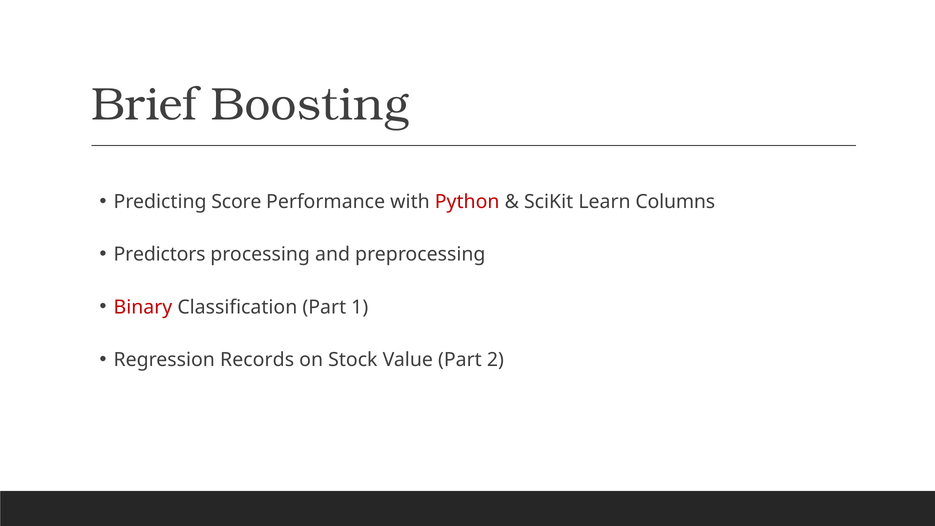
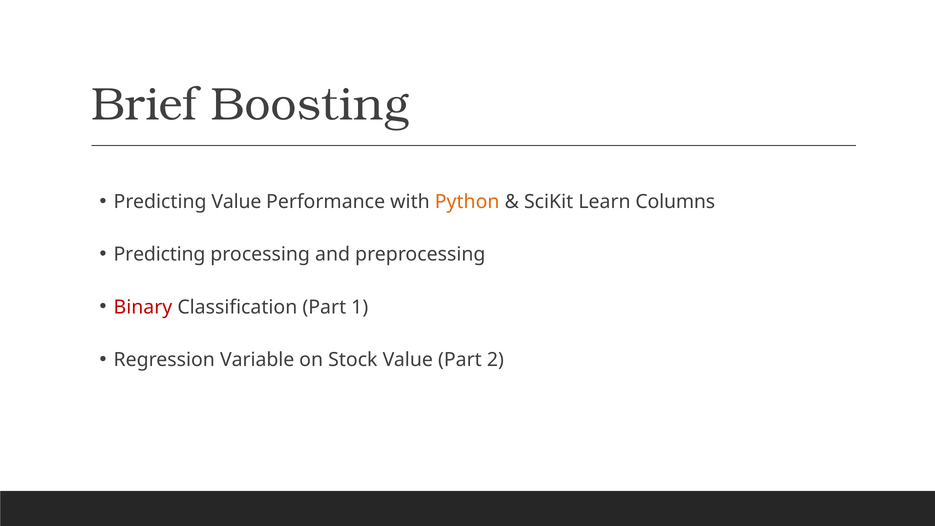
Predicting Score: Score -> Value
Python colour: red -> orange
Predictors at (160, 254): Predictors -> Predicting
Records: Records -> Variable
